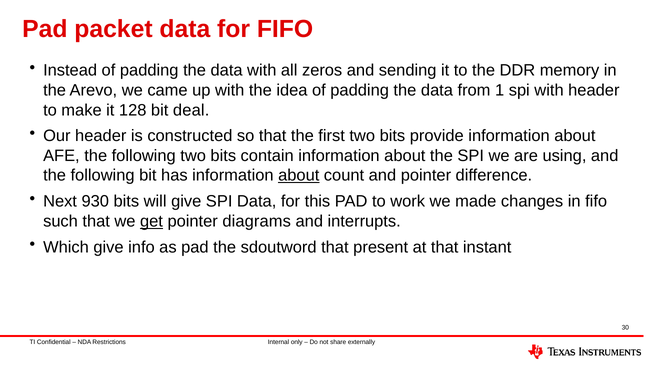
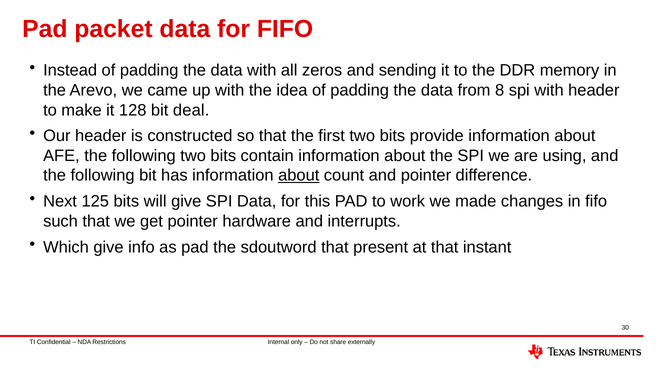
1: 1 -> 8
930: 930 -> 125
get underline: present -> none
diagrams: diagrams -> hardware
